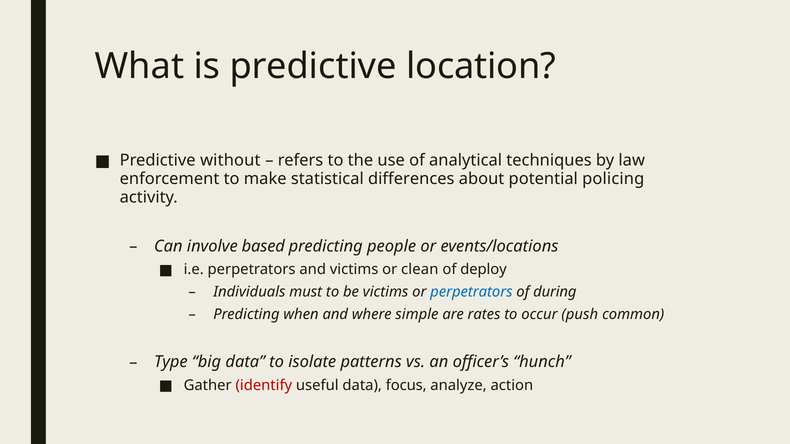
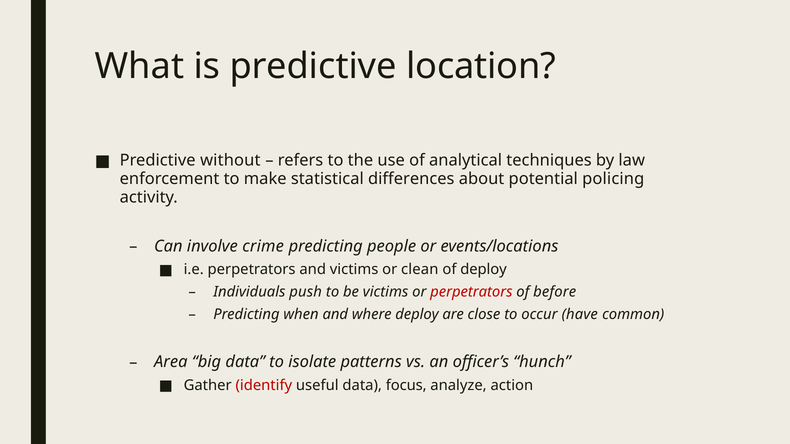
based: based -> crime
must: must -> push
perpetrators at (471, 292) colour: blue -> red
during: during -> before
where simple: simple -> deploy
rates: rates -> close
push: push -> have
Type: Type -> Area
